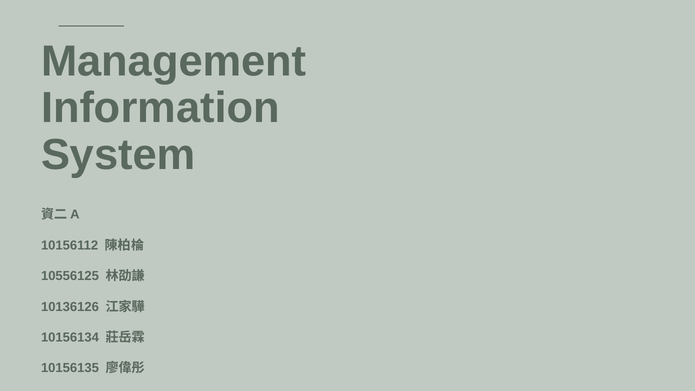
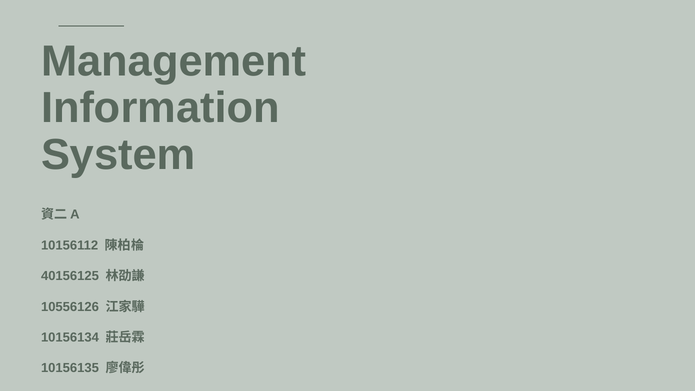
10556125: 10556125 -> 40156125
10136126: 10136126 -> 10556126
